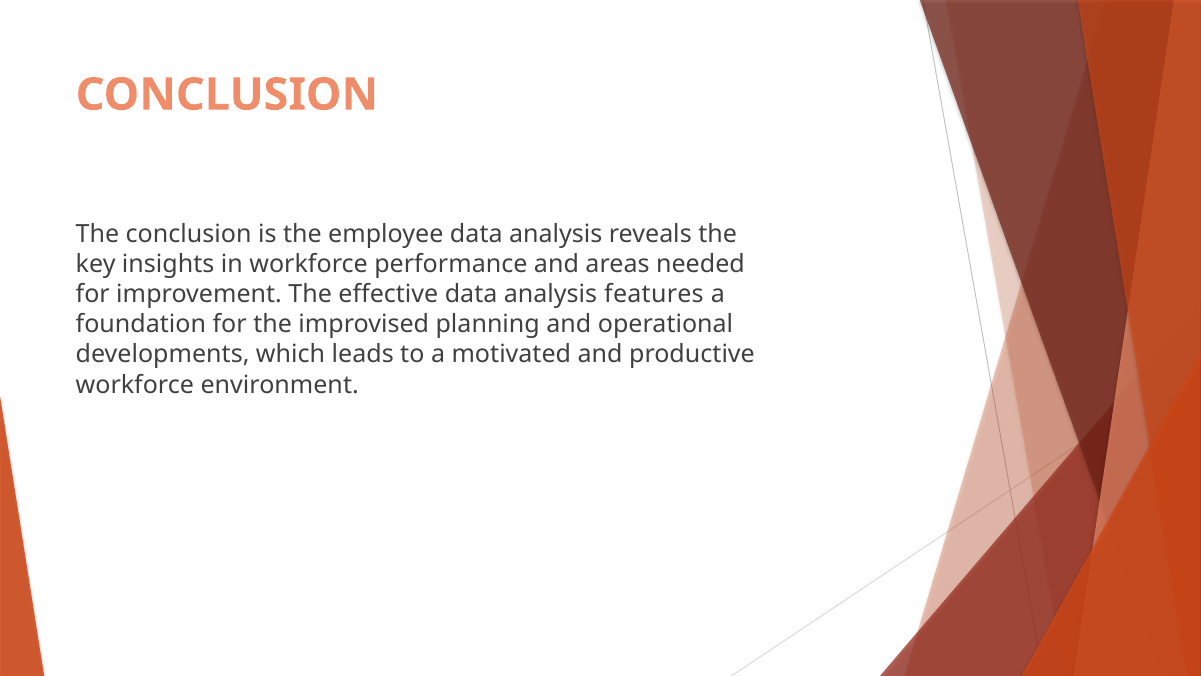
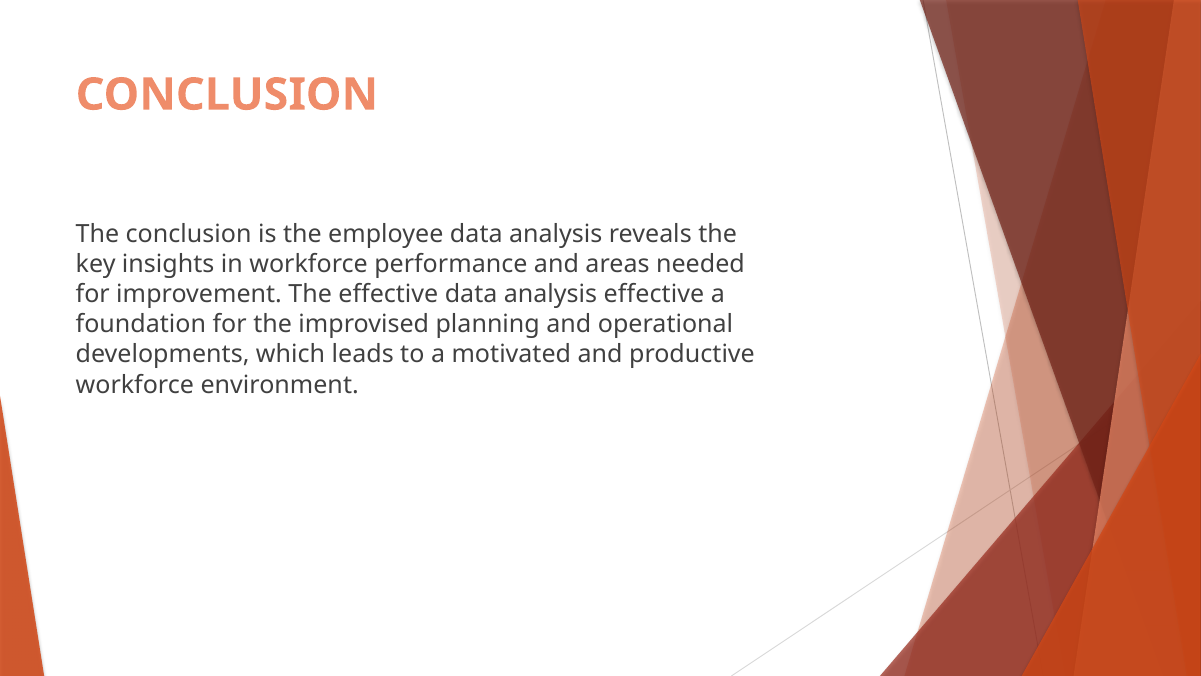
analysis features: features -> effective
